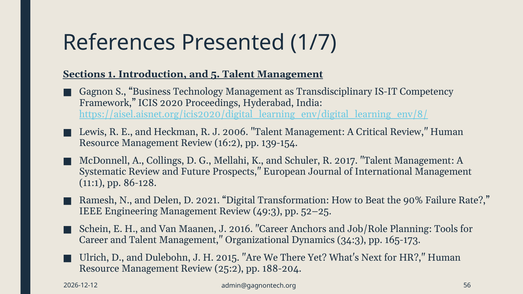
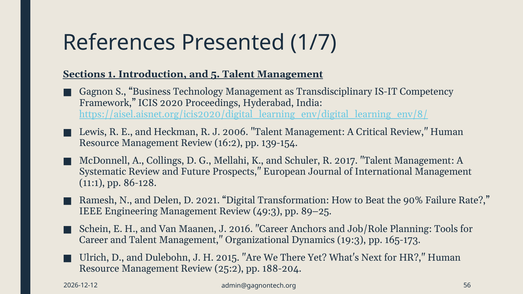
52–25: 52–25 -> 89–25
34:3: 34:3 -> 19:3
